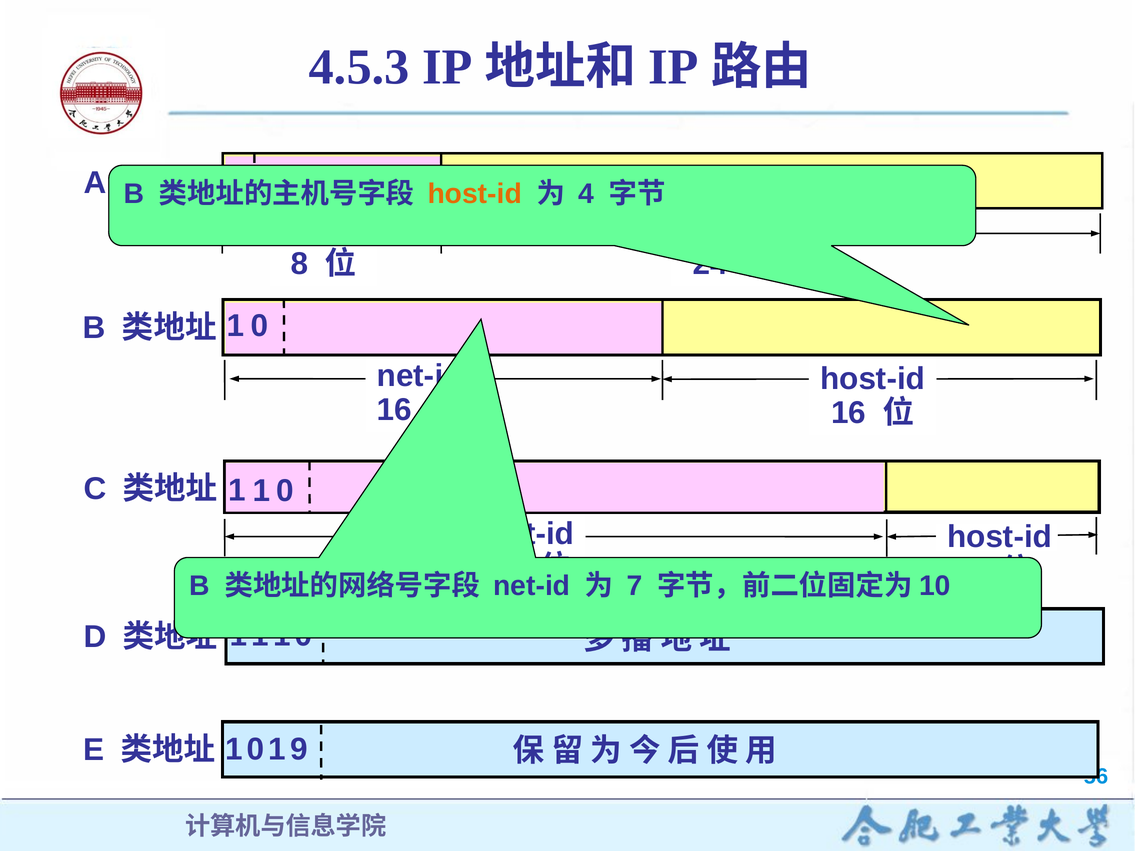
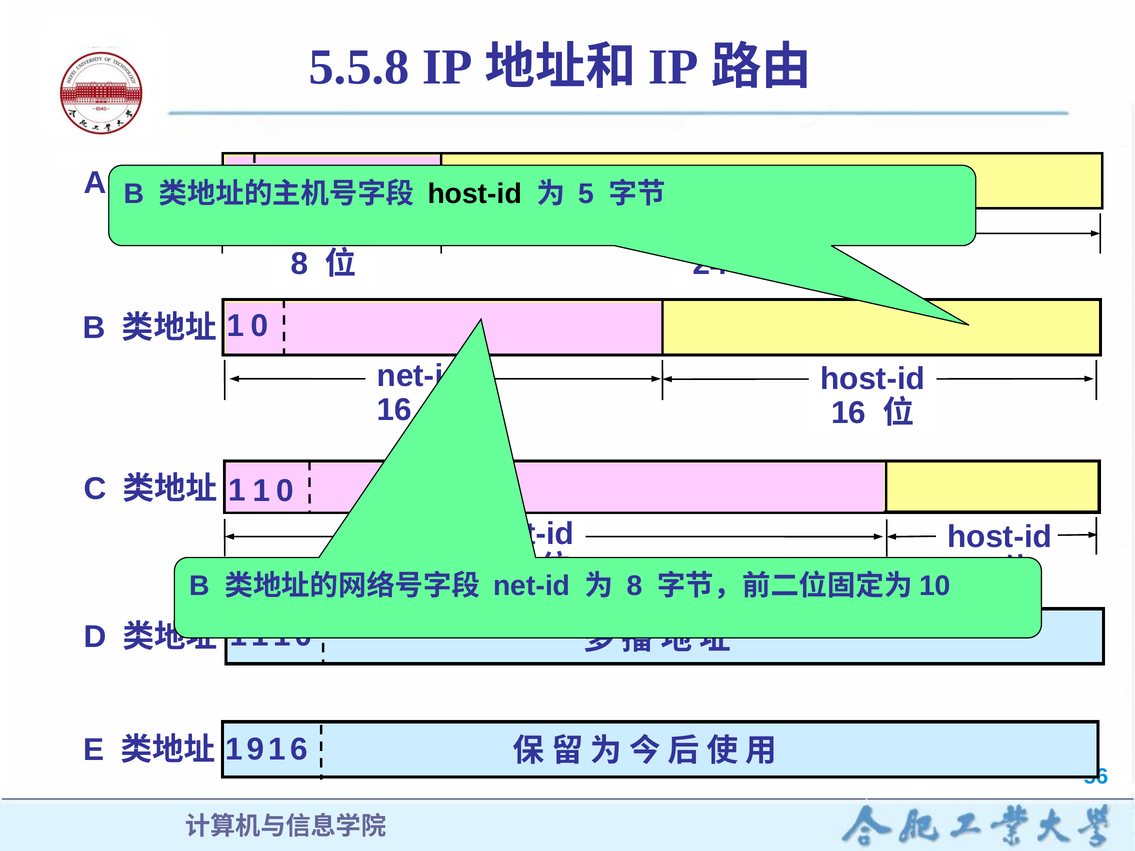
4.5.3: 4.5.3 -> 5.5.8
host-id at (475, 194) colour: orange -> black
4: 4 -> 5
7 at (634, 586): 7 -> 8
0 at (256, 749): 0 -> 9
9: 9 -> 6
